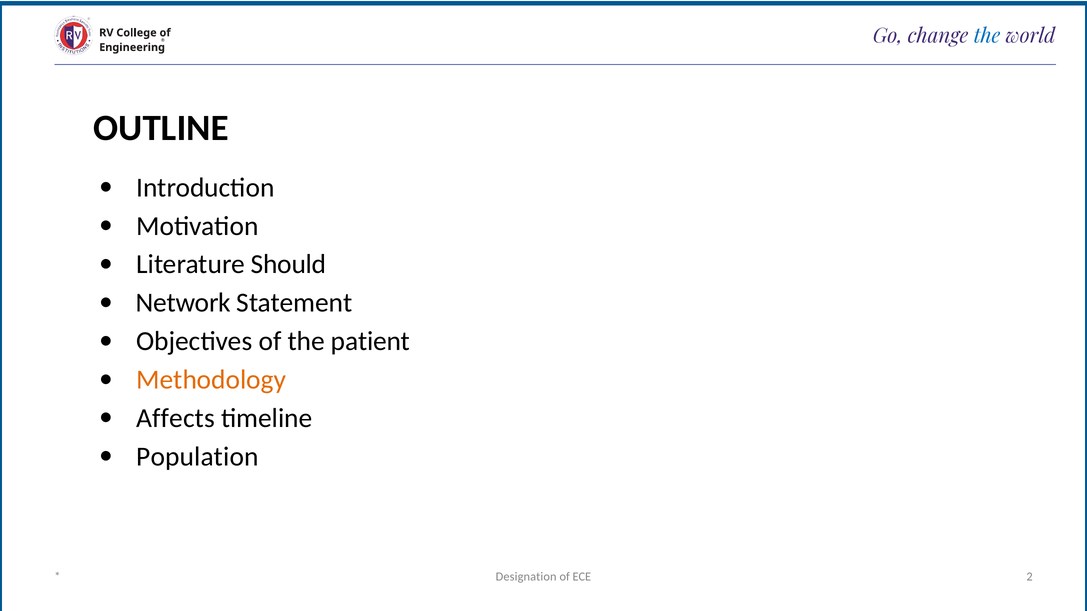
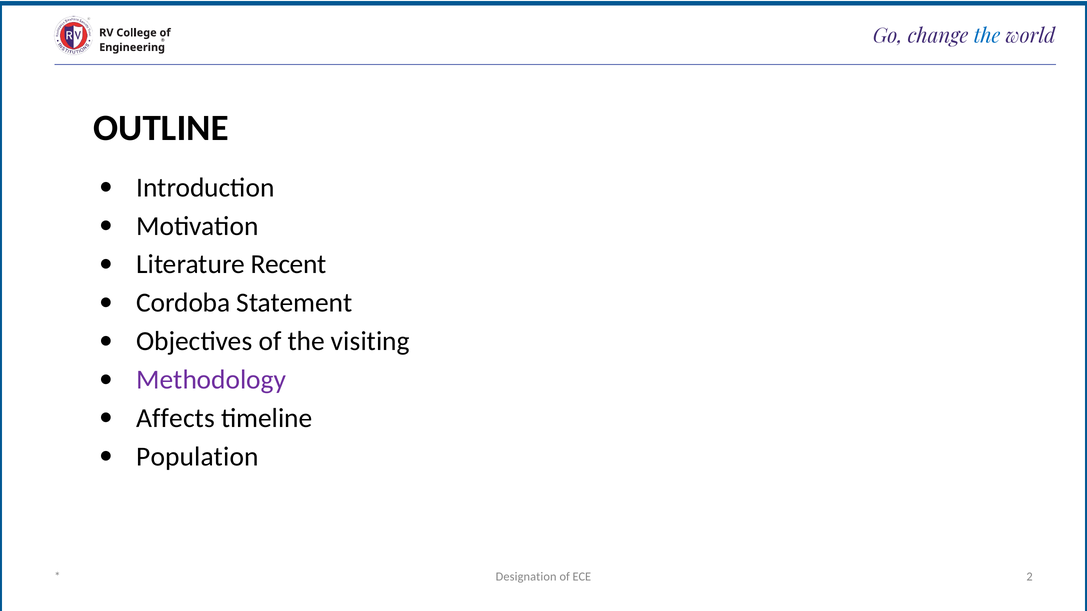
Should: Should -> Recent
Network: Network -> Cordoba
patient: patient -> visiting
Methodology colour: orange -> purple
